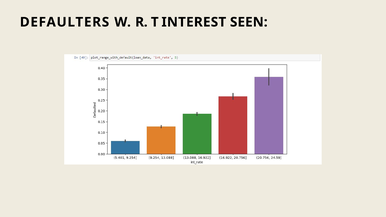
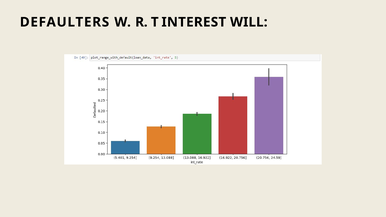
SEEN: SEEN -> WILL
